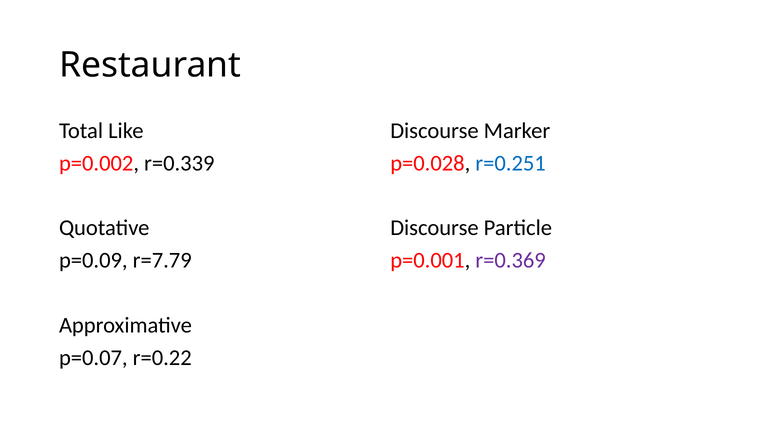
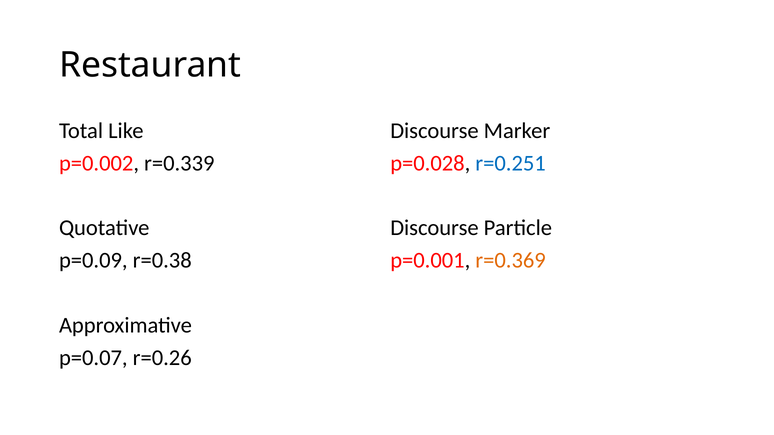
r=0.369 colour: purple -> orange
r=7.79: r=7.79 -> r=0.38
r=0.22: r=0.22 -> r=0.26
